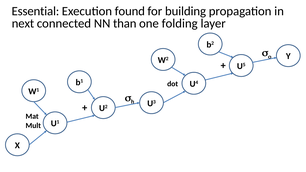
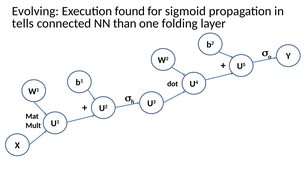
Essential: Essential -> Evolving
building: building -> sigmoid
next: next -> tells
